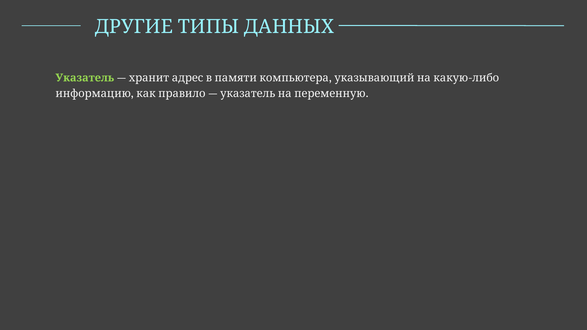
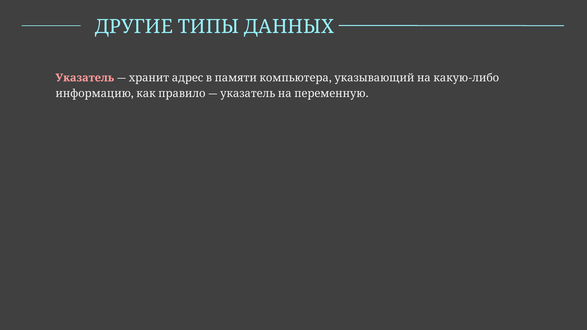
Указатель colour: light green -> pink
